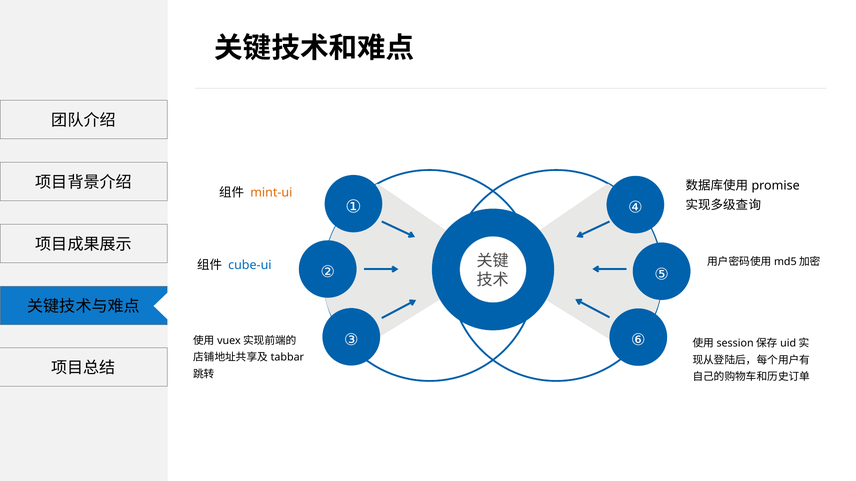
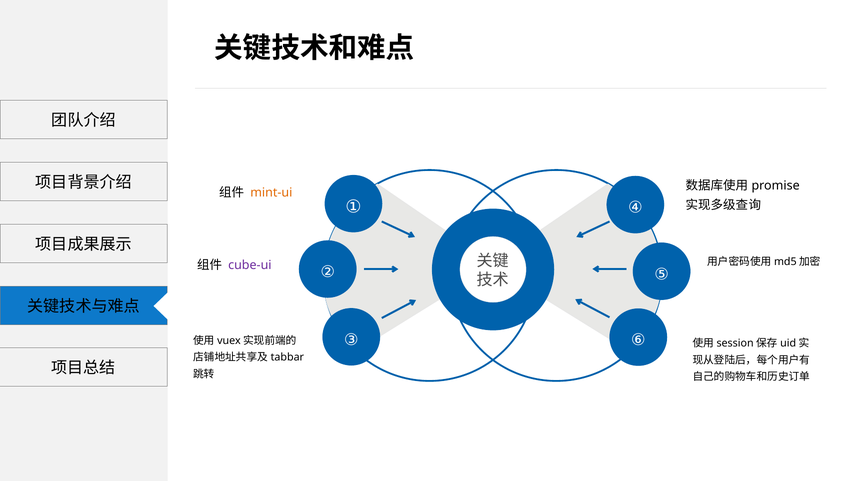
cube-ui colour: blue -> purple
